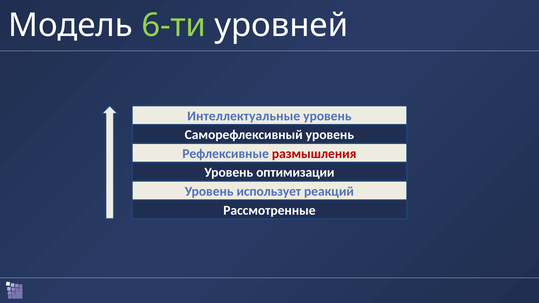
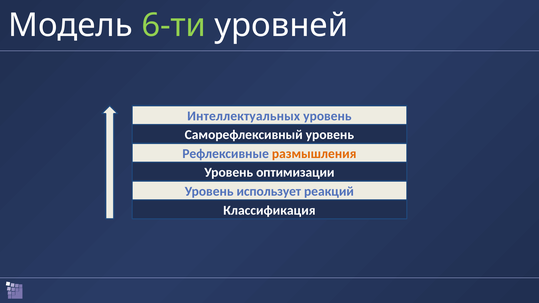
Интеллектуальные: Интеллектуальные -> Интеллектуальных
размышления colour: red -> orange
Рассмотренные: Рассмотренные -> Классификация
